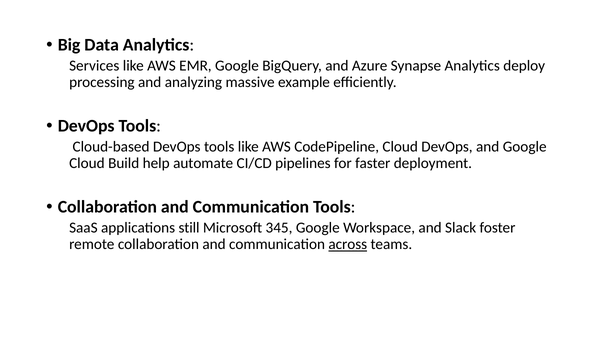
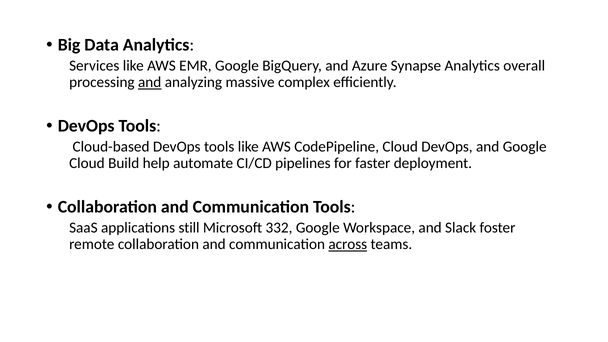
deploy: deploy -> overall
and at (150, 82) underline: none -> present
example: example -> complex
345: 345 -> 332
